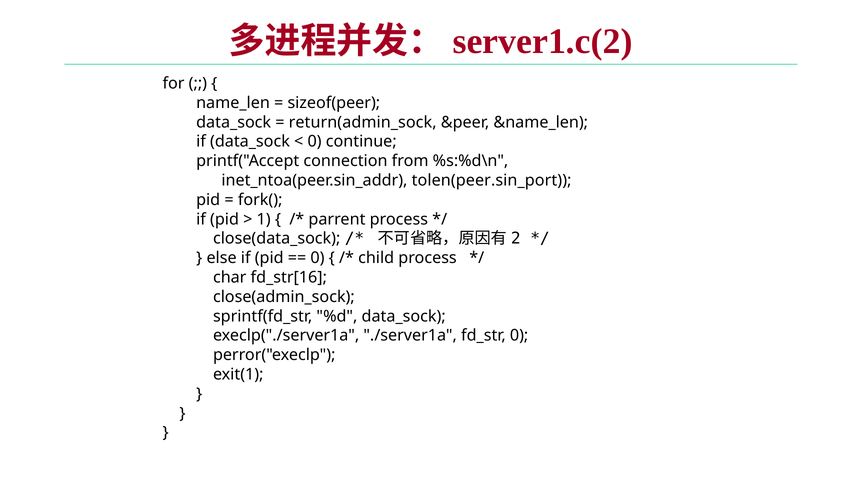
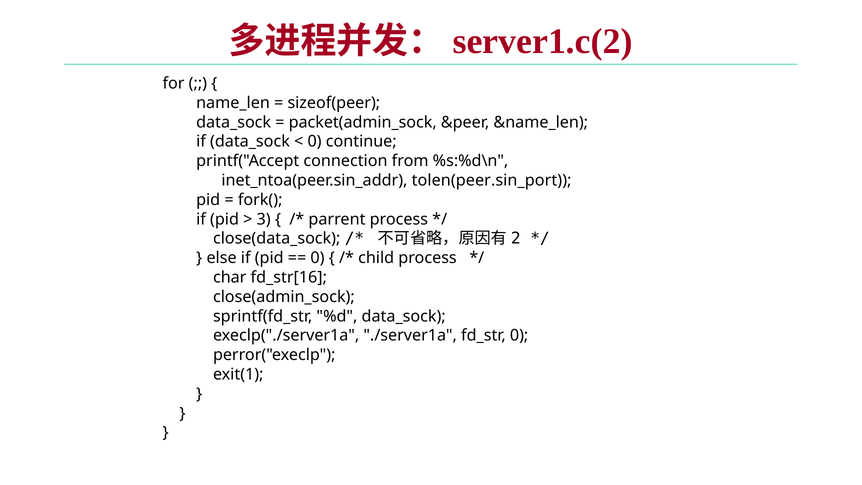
return(admin_sock: return(admin_sock -> packet(admin_sock
1: 1 -> 3
